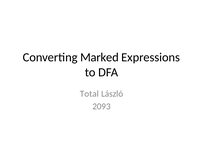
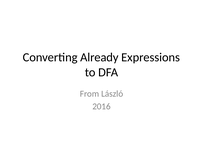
Marked: Marked -> Already
Total: Total -> From
2093: 2093 -> 2016
